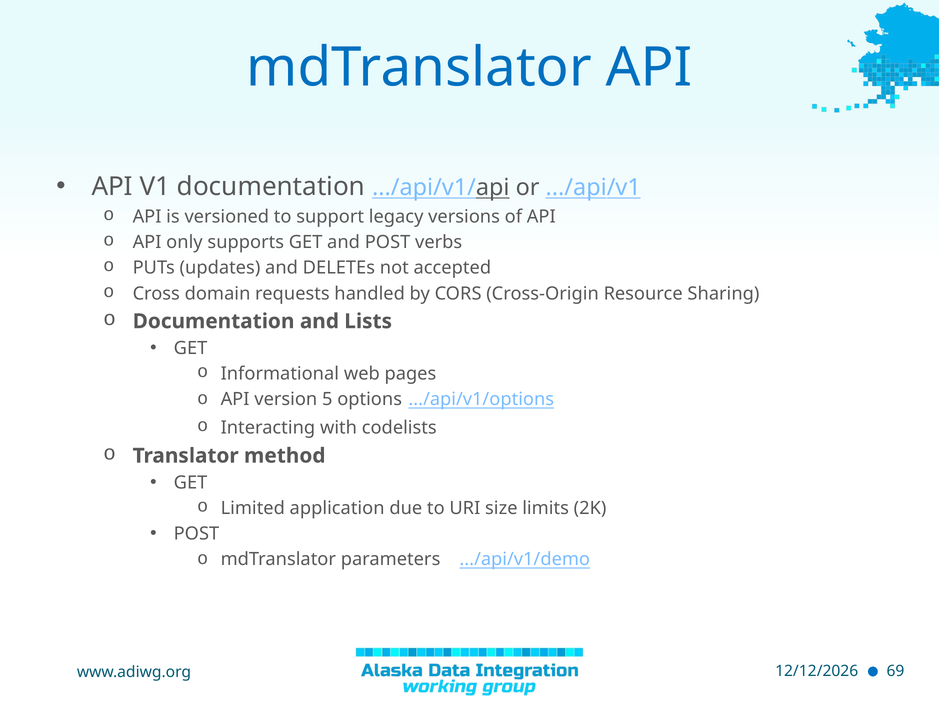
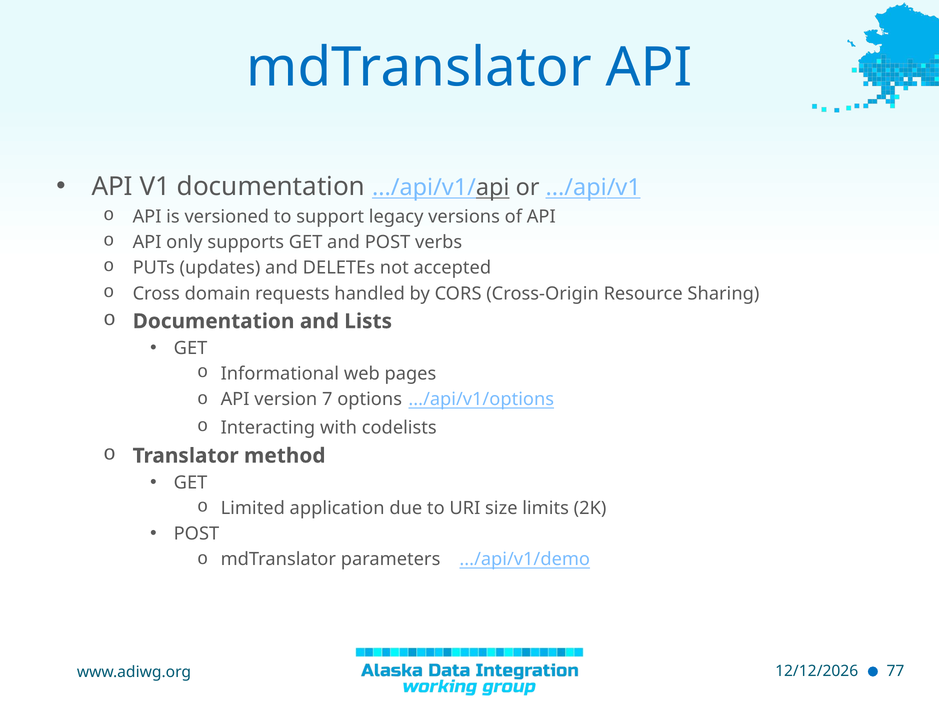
5: 5 -> 7
69: 69 -> 77
